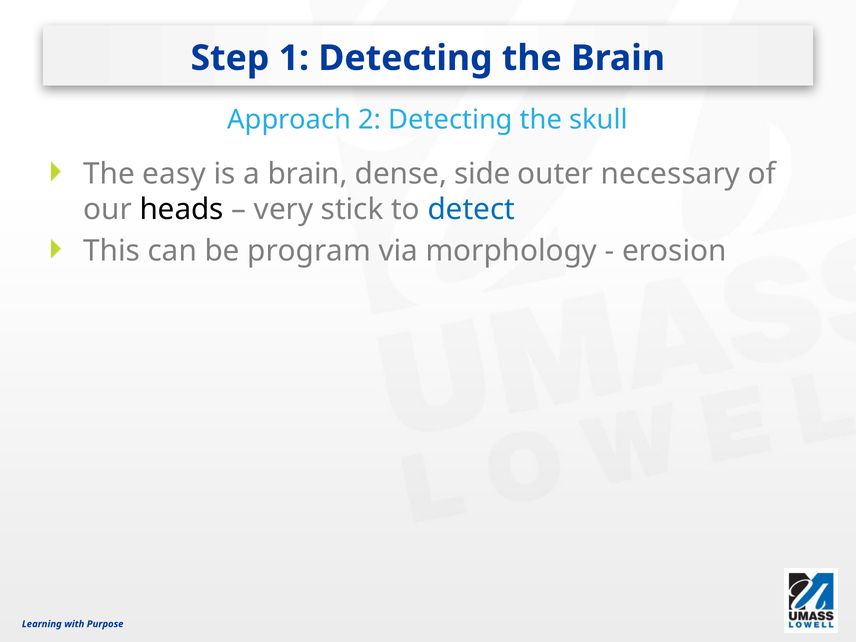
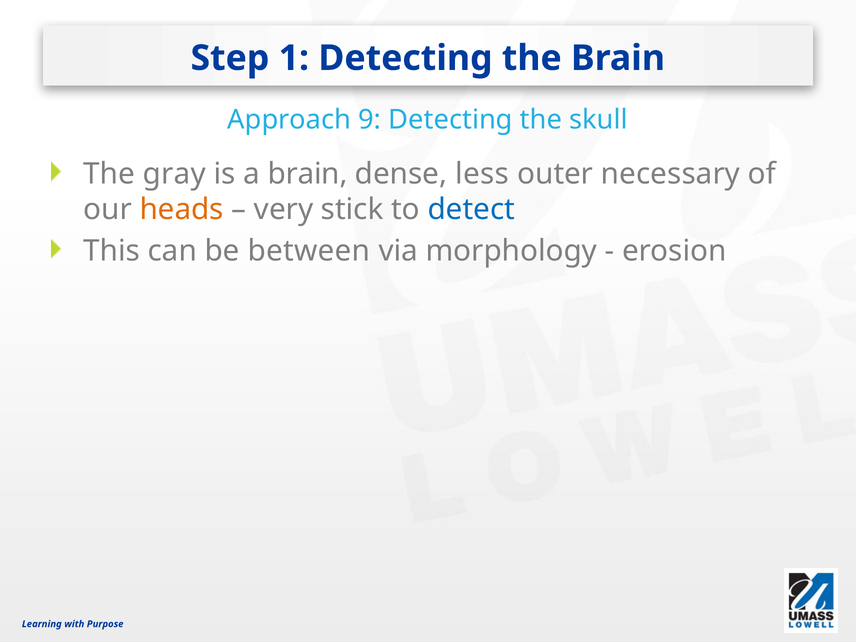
2: 2 -> 9
easy: easy -> gray
side: side -> less
heads colour: black -> orange
program: program -> between
